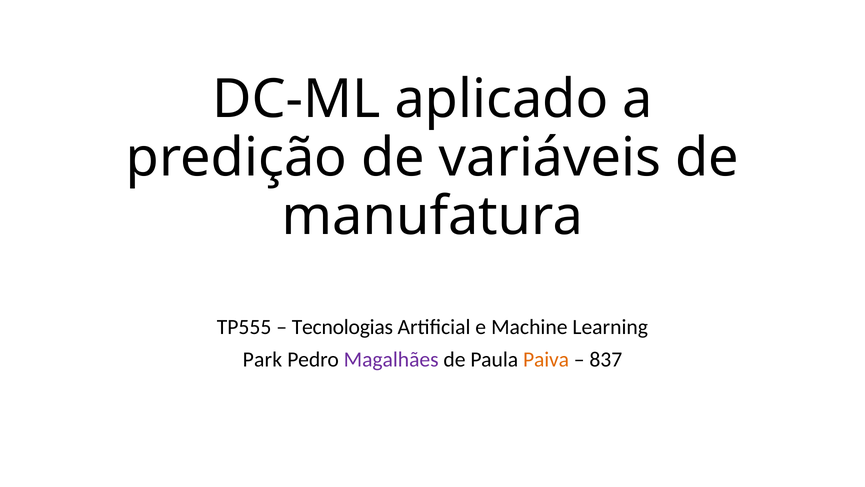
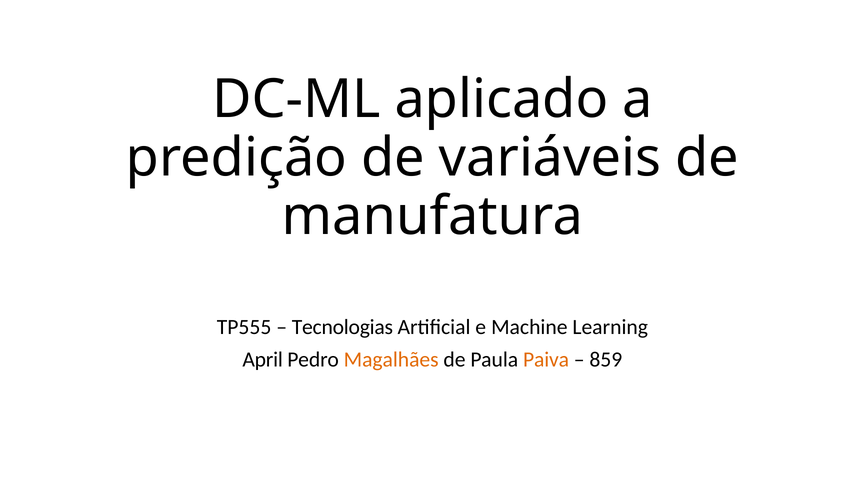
Park: Park -> April
Magalhães colour: purple -> orange
837: 837 -> 859
